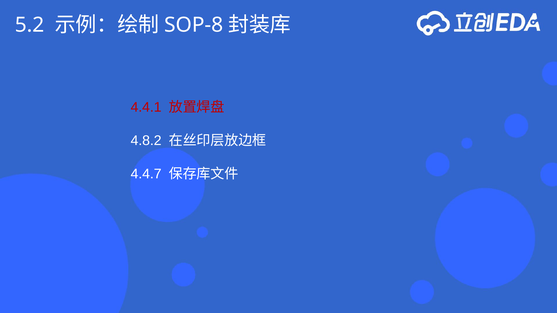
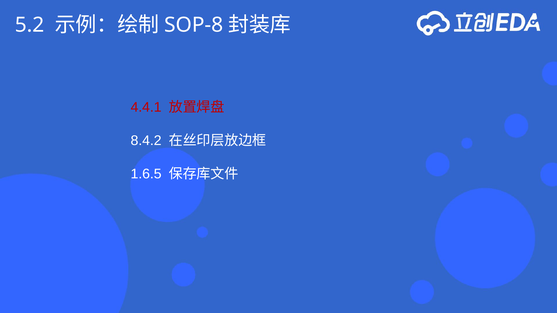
4.8.2: 4.8.2 -> 8.4.2
4.4.7: 4.4.7 -> 1.6.5
